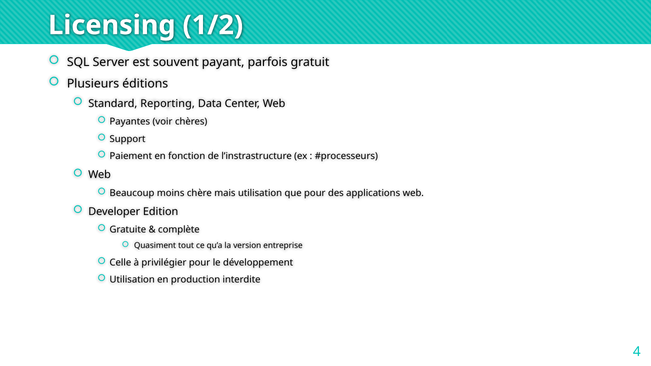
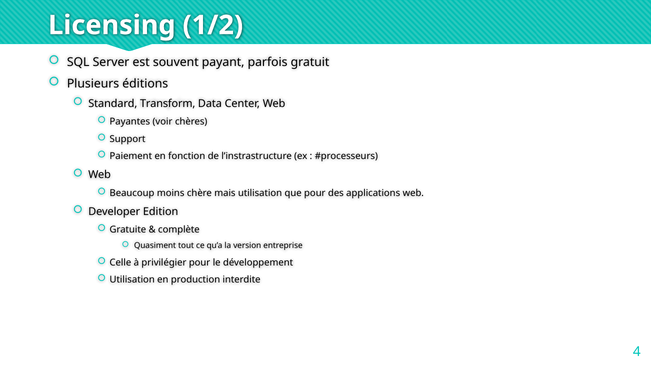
Reporting: Reporting -> Transform
